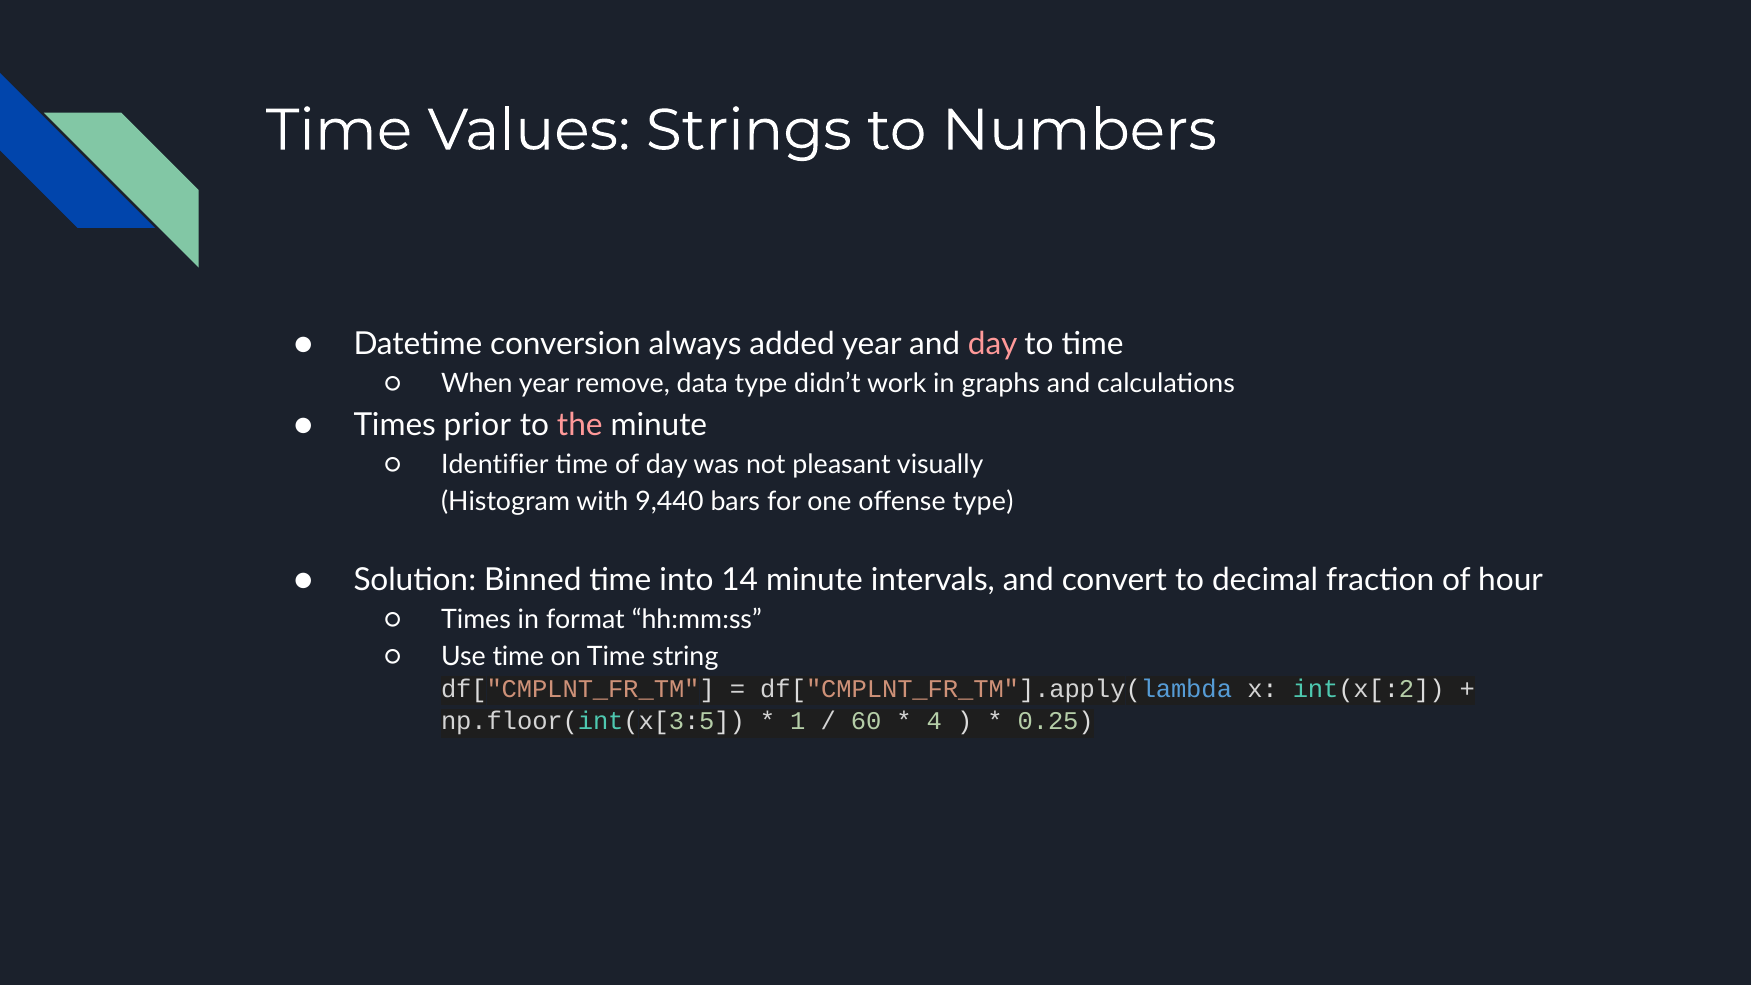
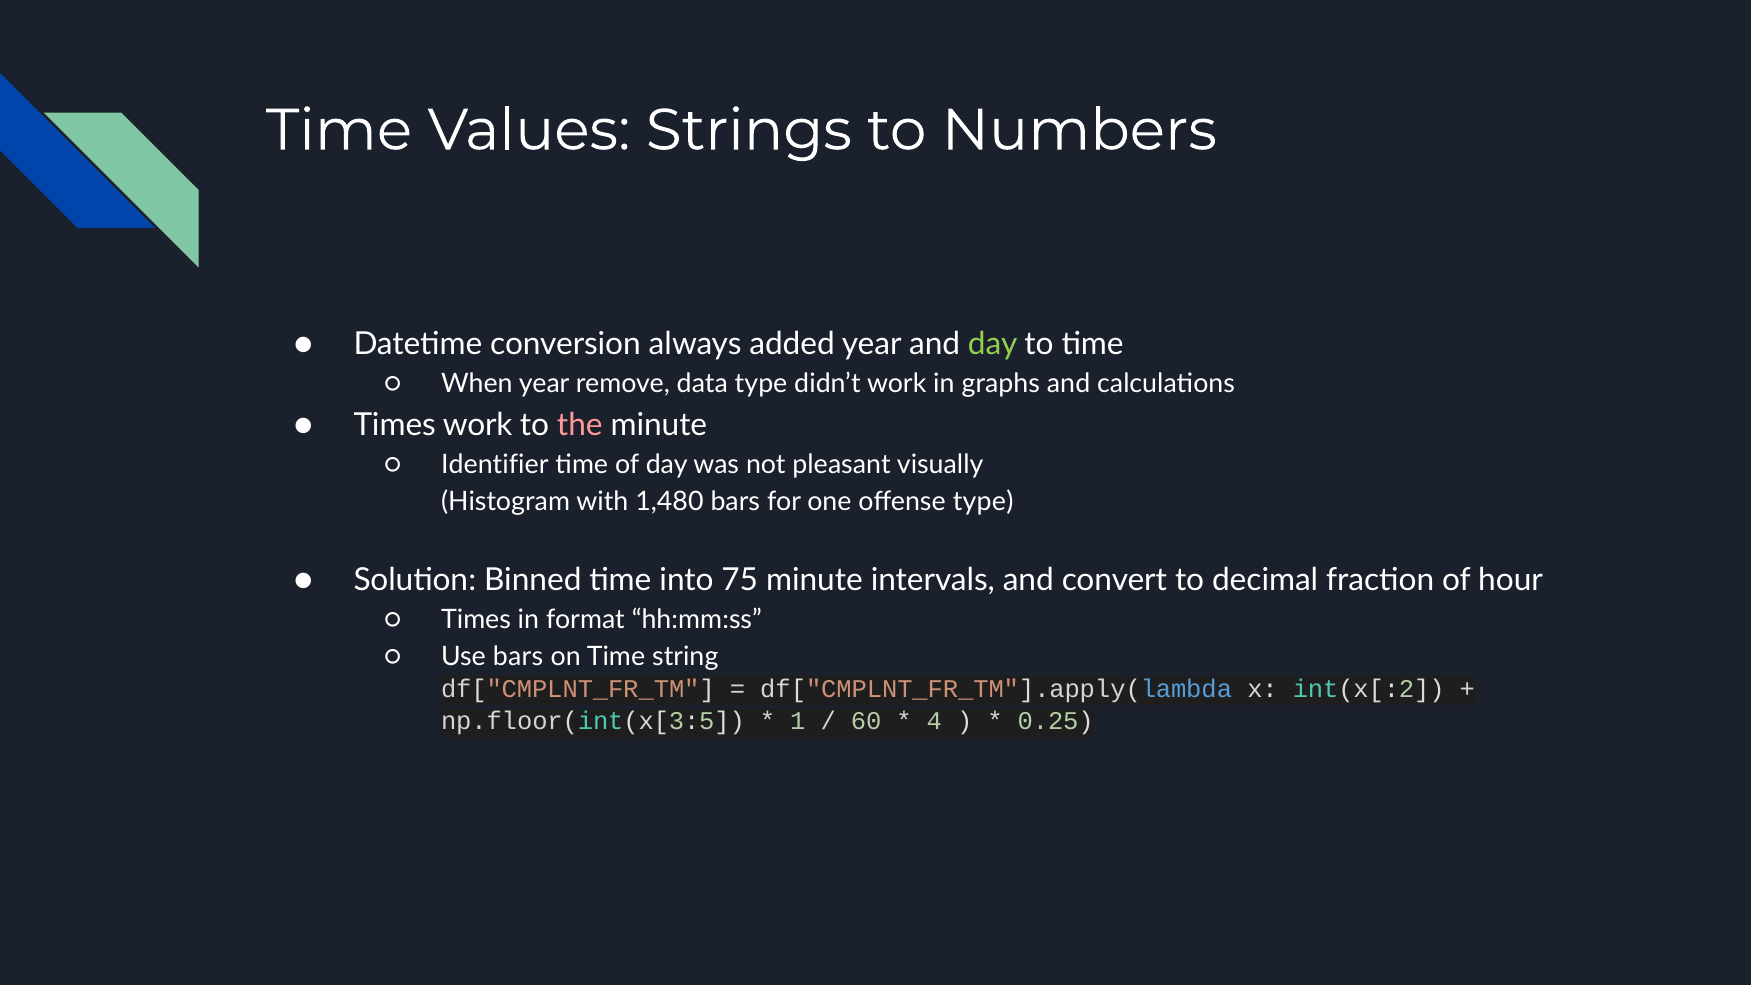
day at (993, 344) colour: pink -> light green
Times prior: prior -> work
9,440: 9,440 -> 1,480
14: 14 -> 75
Use time: time -> bars
